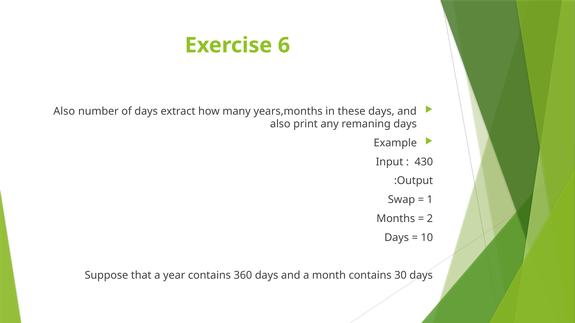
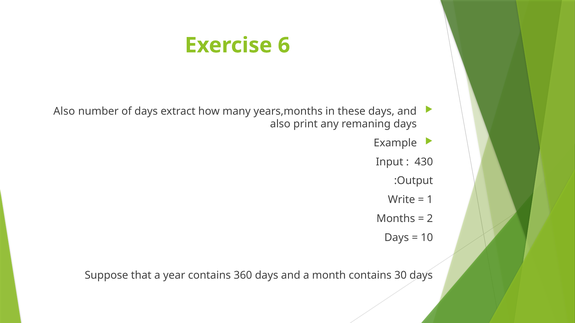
Swap: Swap -> Write
